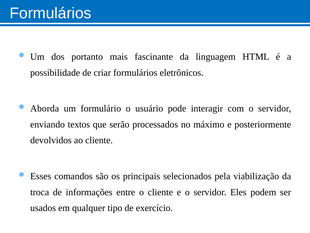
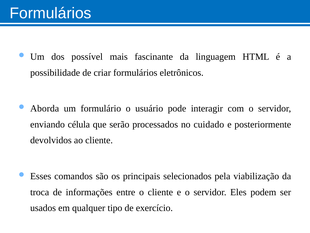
portanto: portanto -> possível
textos: textos -> célula
máximo: máximo -> cuidado
